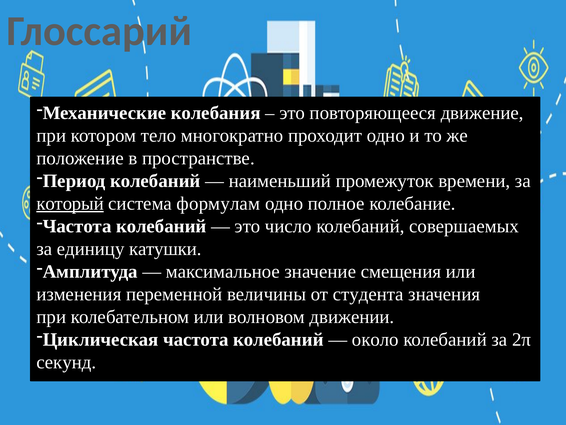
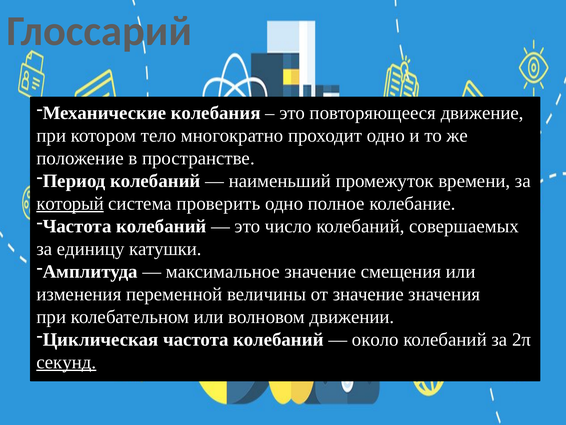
формулам: формулам -> проверить
от студента: студента -> значение
секунд underline: none -> present
